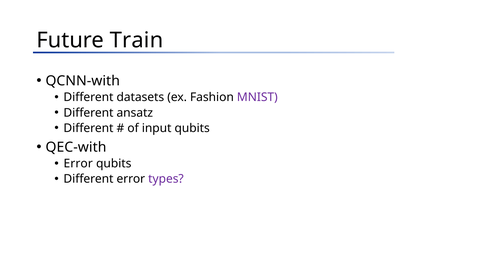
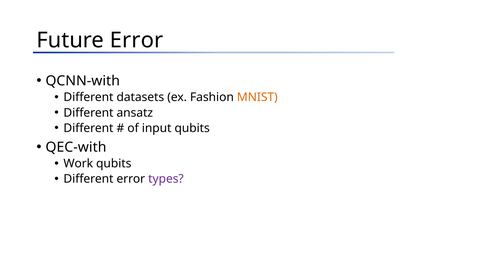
Future Train: Train -> Error
MNIST colour: purple -> orange
Error at (78, 164): Error -> Work
